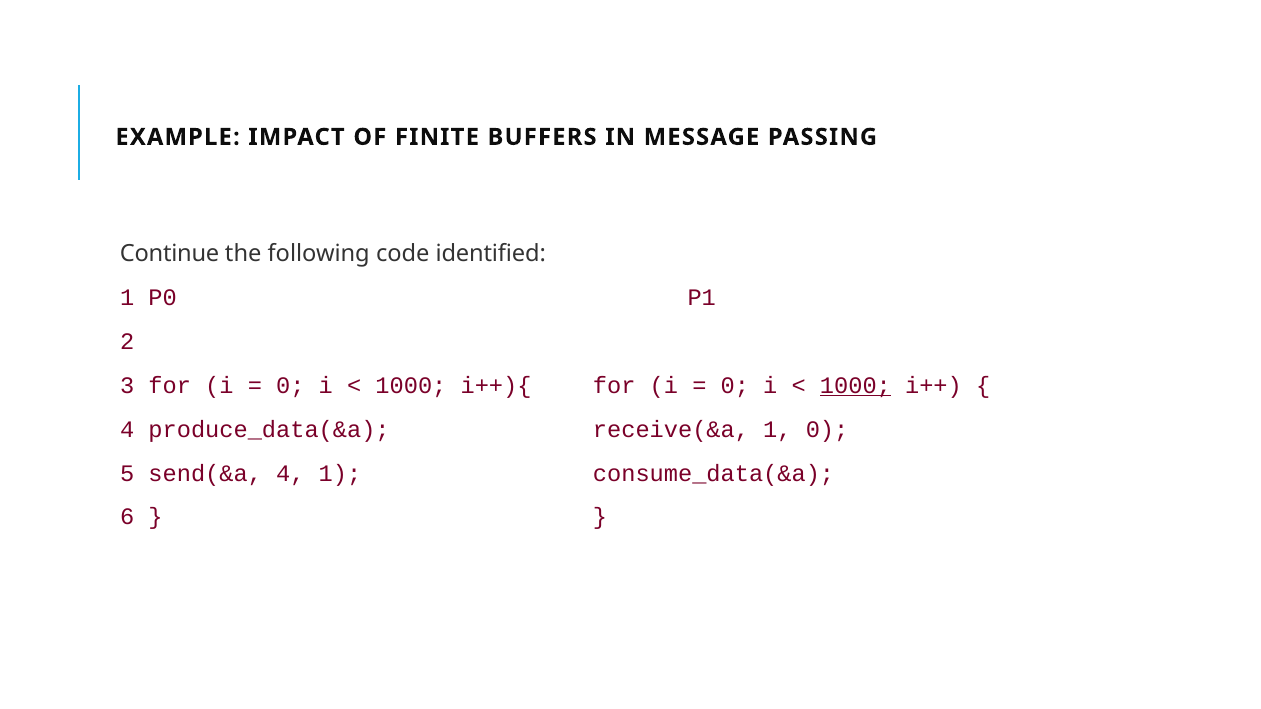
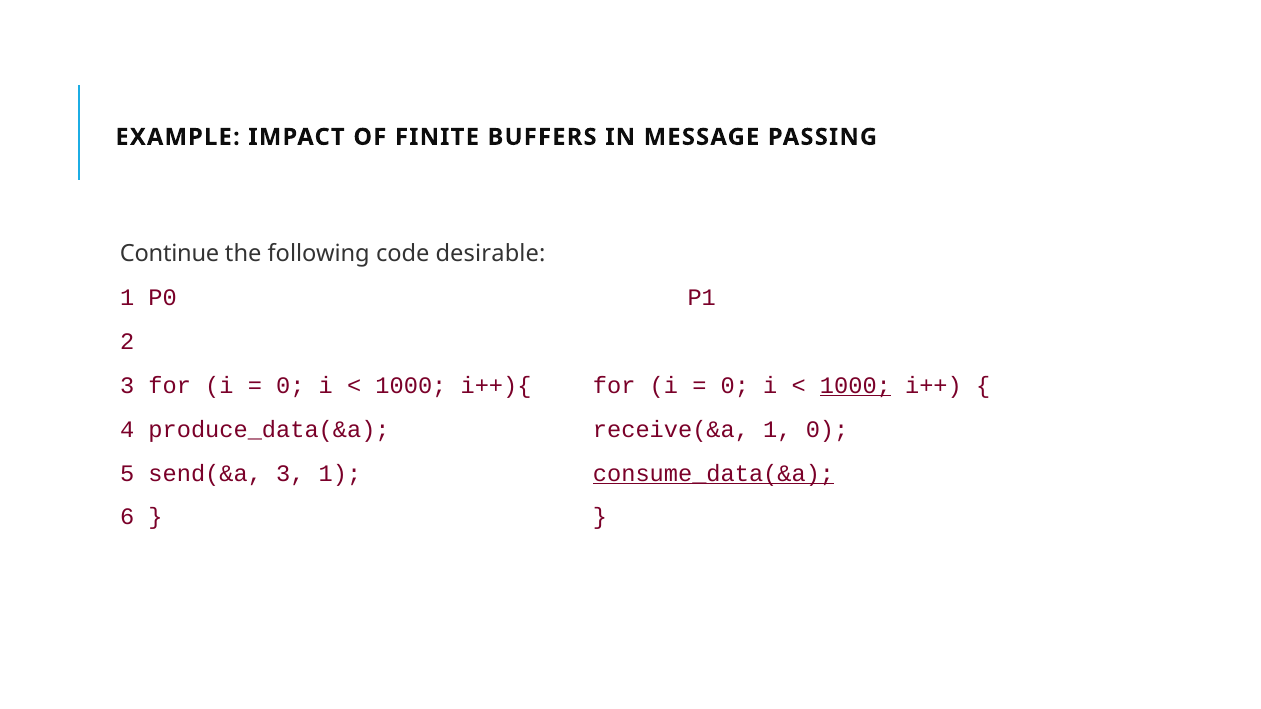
identified: identified -> desirable
send(&a 4: 4 -> 3
consume_data(&a underline: none -> present
